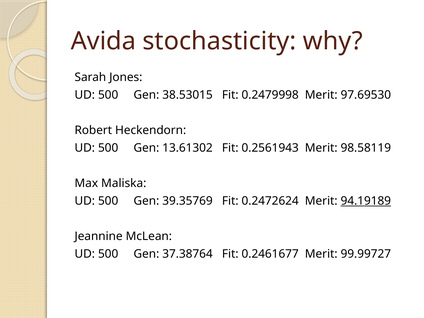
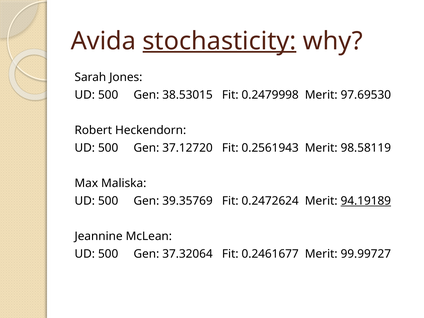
stochasticity underline: none -> present
13.61302: 13.61302 -> 37.12720
37.38764: 37.38764 -> 37.32064
